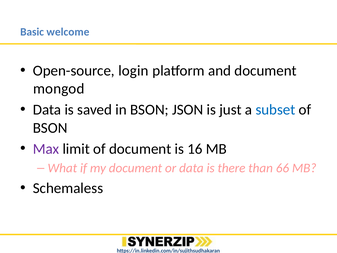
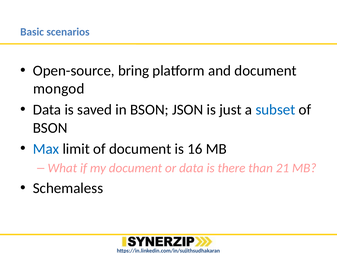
welcome: welcome -> scenarios
login: login -> bring
Max colour: purple -> blue
66: 66 -> 21
